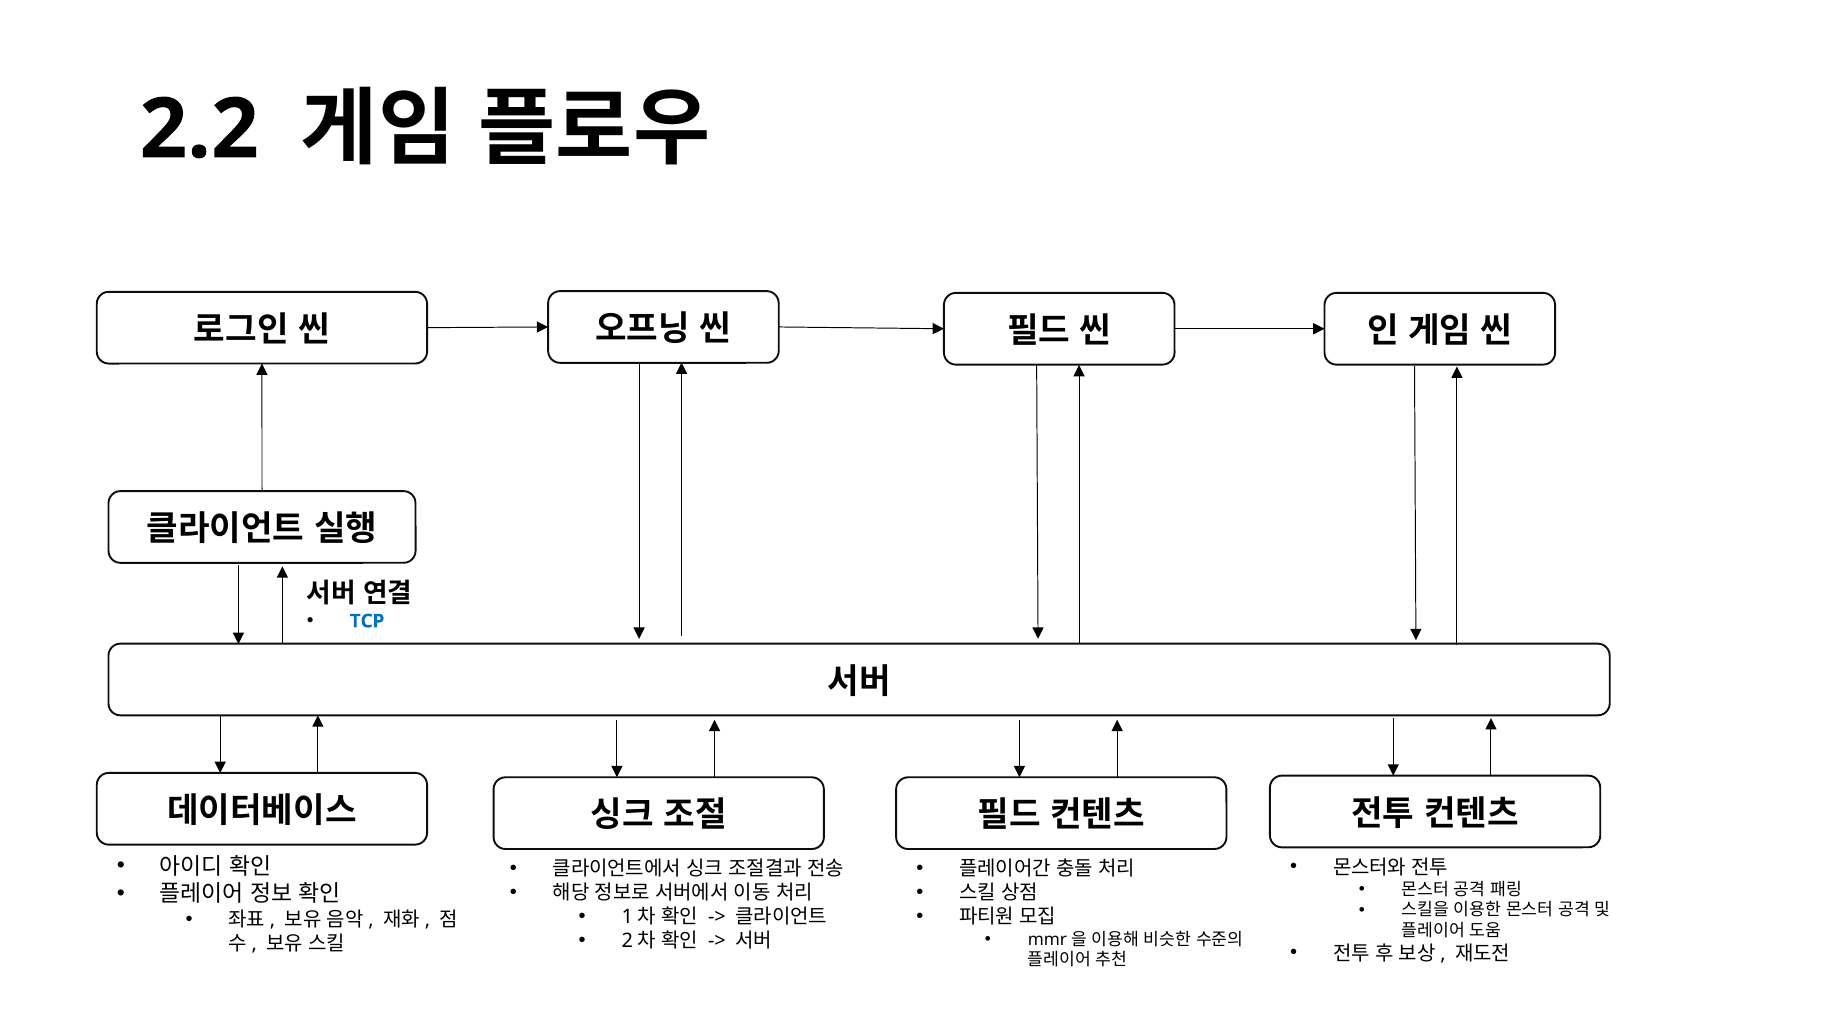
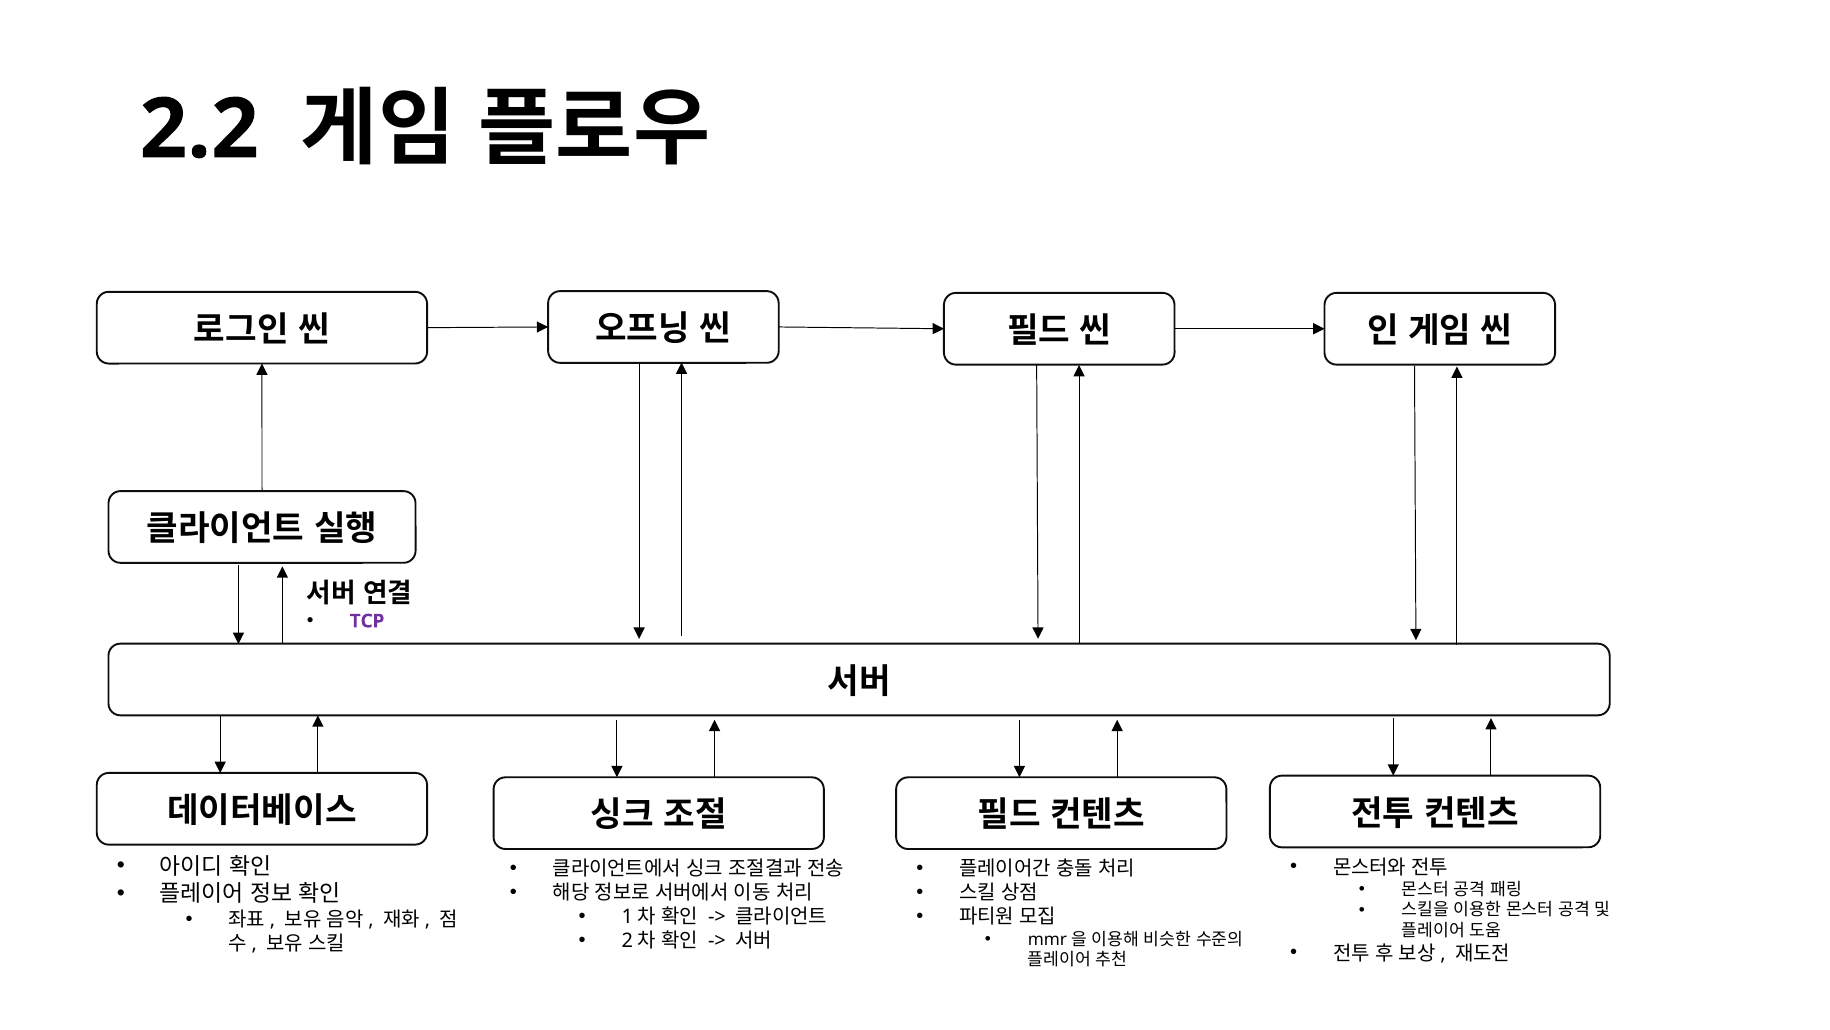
TCP colour: blue -> purple
